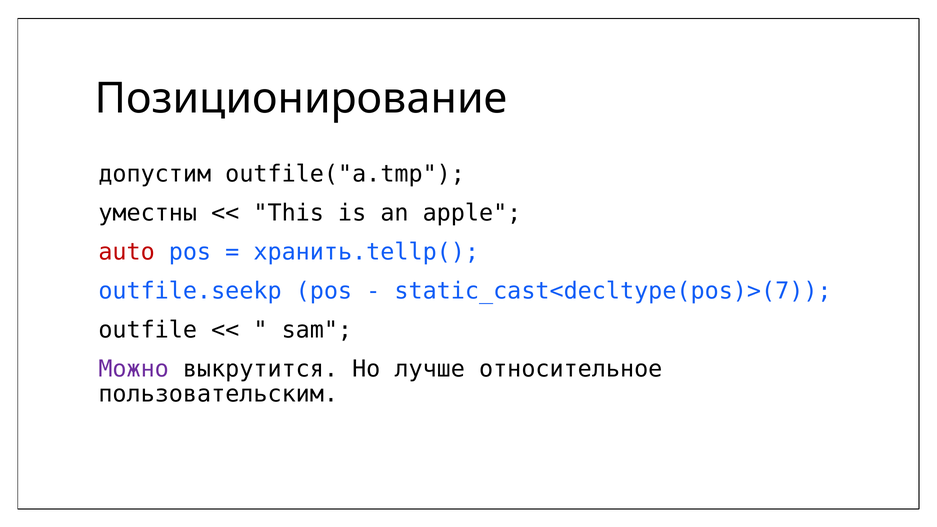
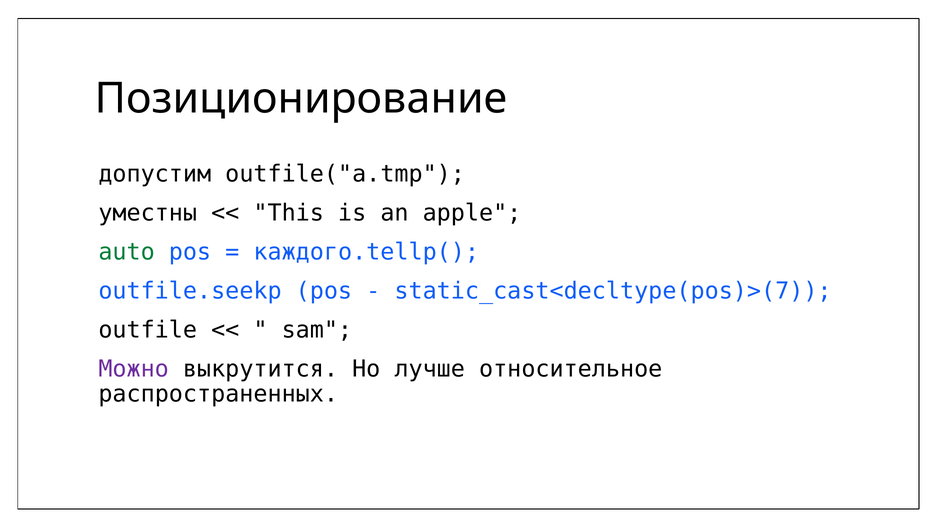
auto colour: red -> green
хранить.tellp(: хранить.tellp( -> каждого.tellp(
пользовательским: пользовательским -> распространенных
